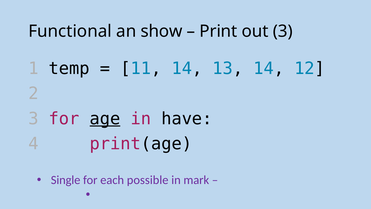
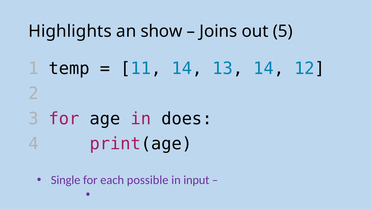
Functional: Functional -> Highlights
Print: Print -> Joins
out 3: 3 -> 5
age underline: present -> none
have: have -> does
mark: mark -> input
